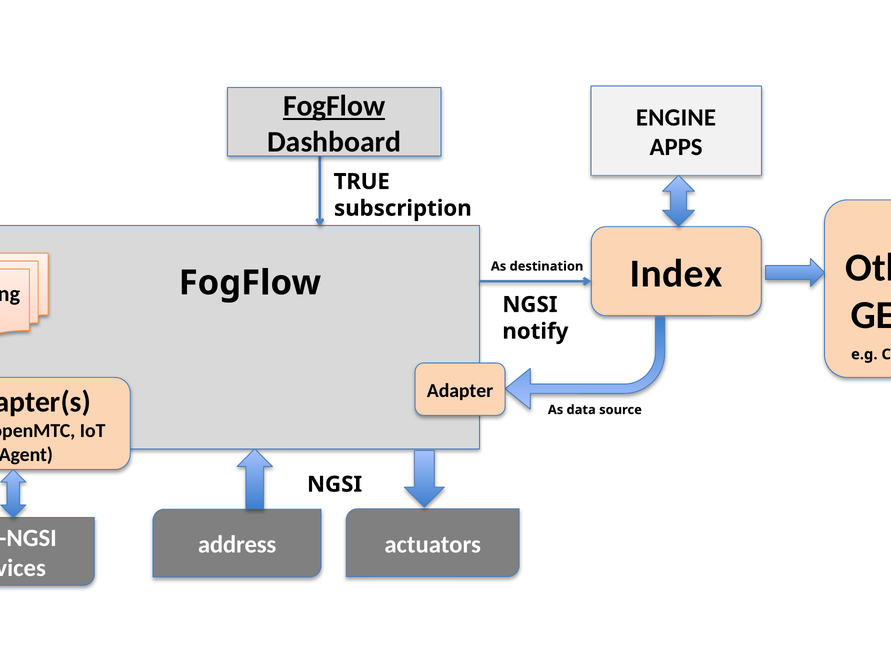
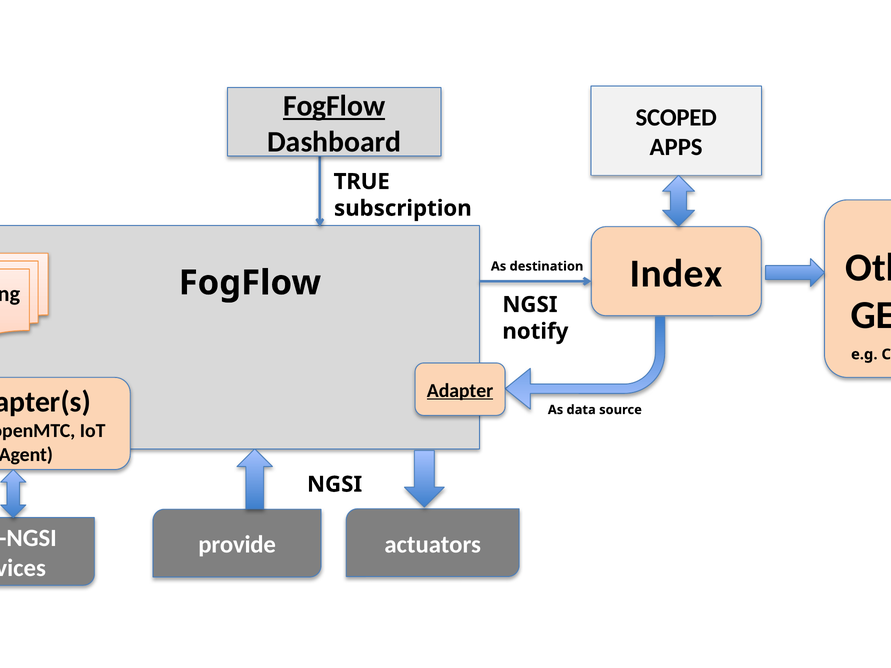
ENGINE: ENGINE -> SCOPED
Adapter underline: none -> present
address: address -> provide
